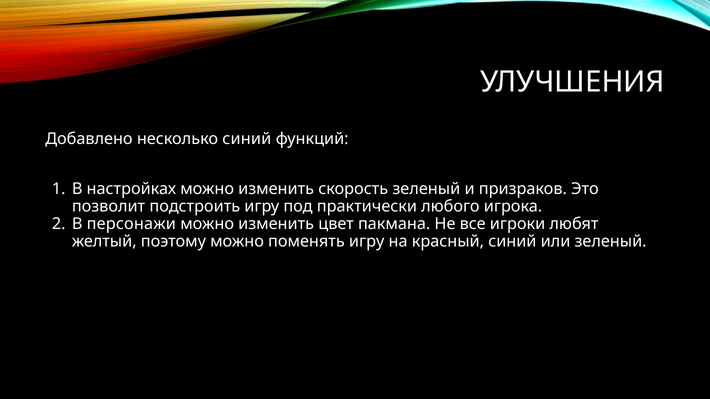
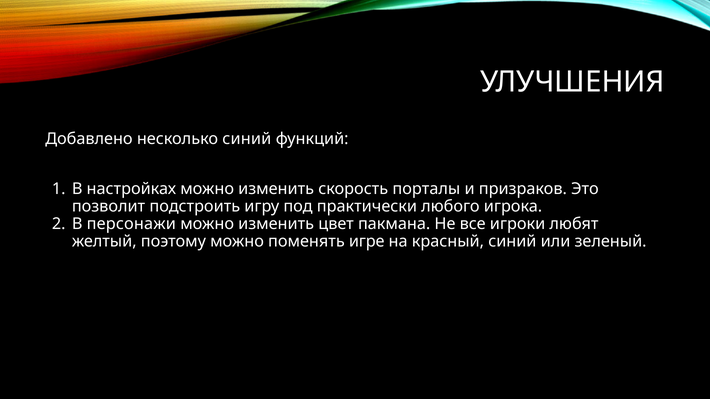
скорость зеленый: зеленый -> порталы
поменять игру: игру -> игре
